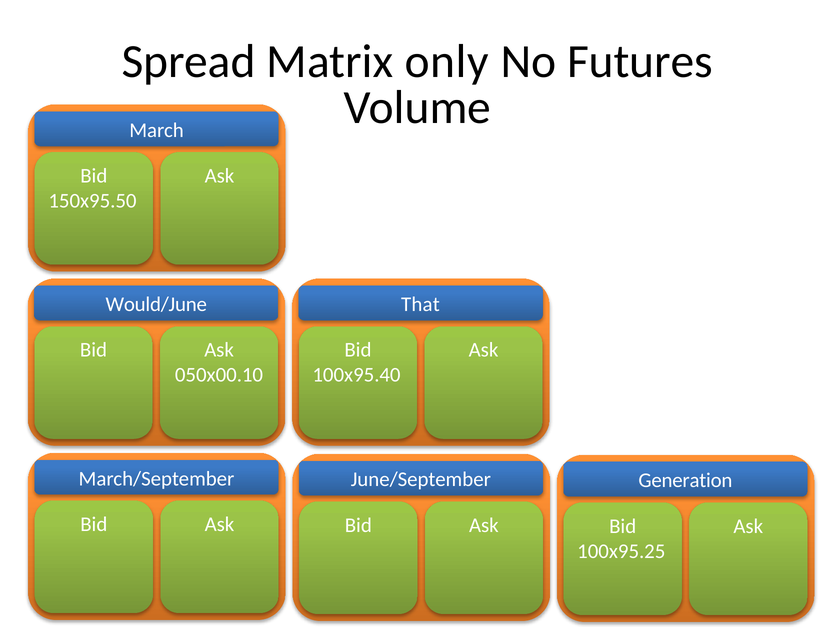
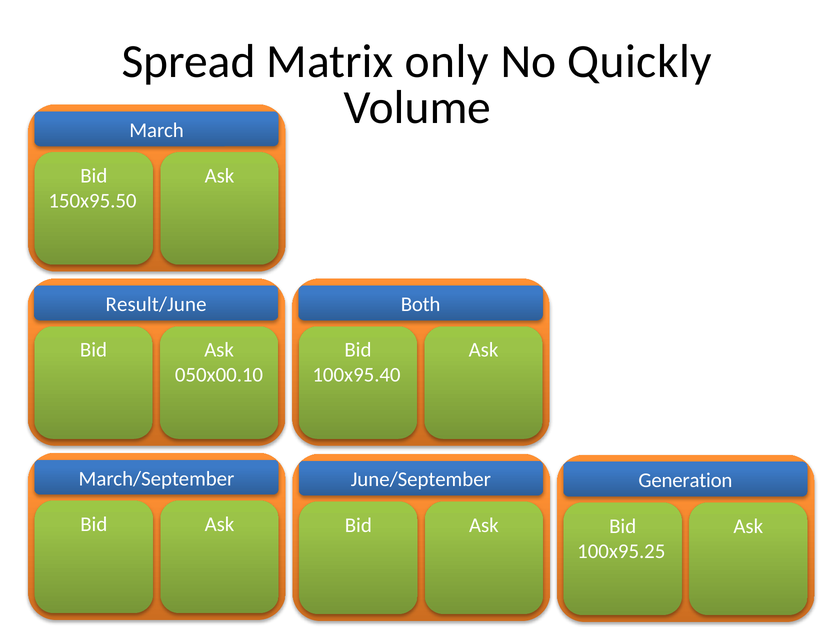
Futures: Futures -> Quickly
Would/June: Would/June -> Result/June
That: That -> Both
